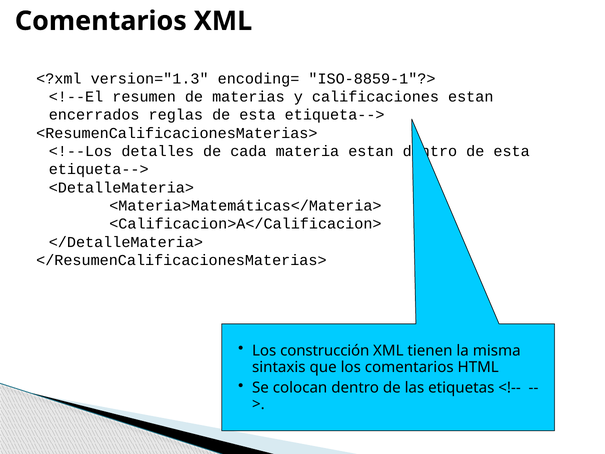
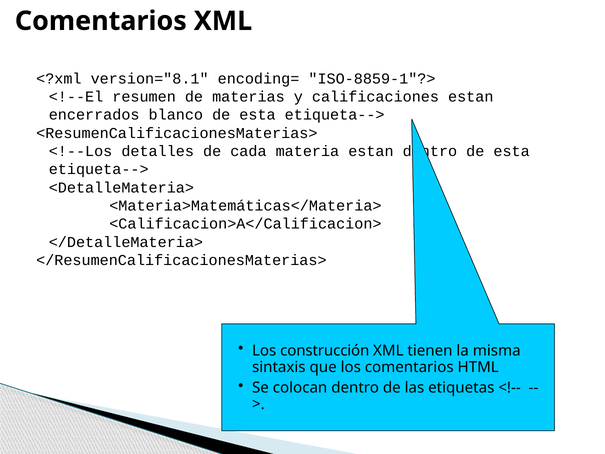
version="1.3: version="1.3 -> version="8.1
reglas: reglas -> blanco
